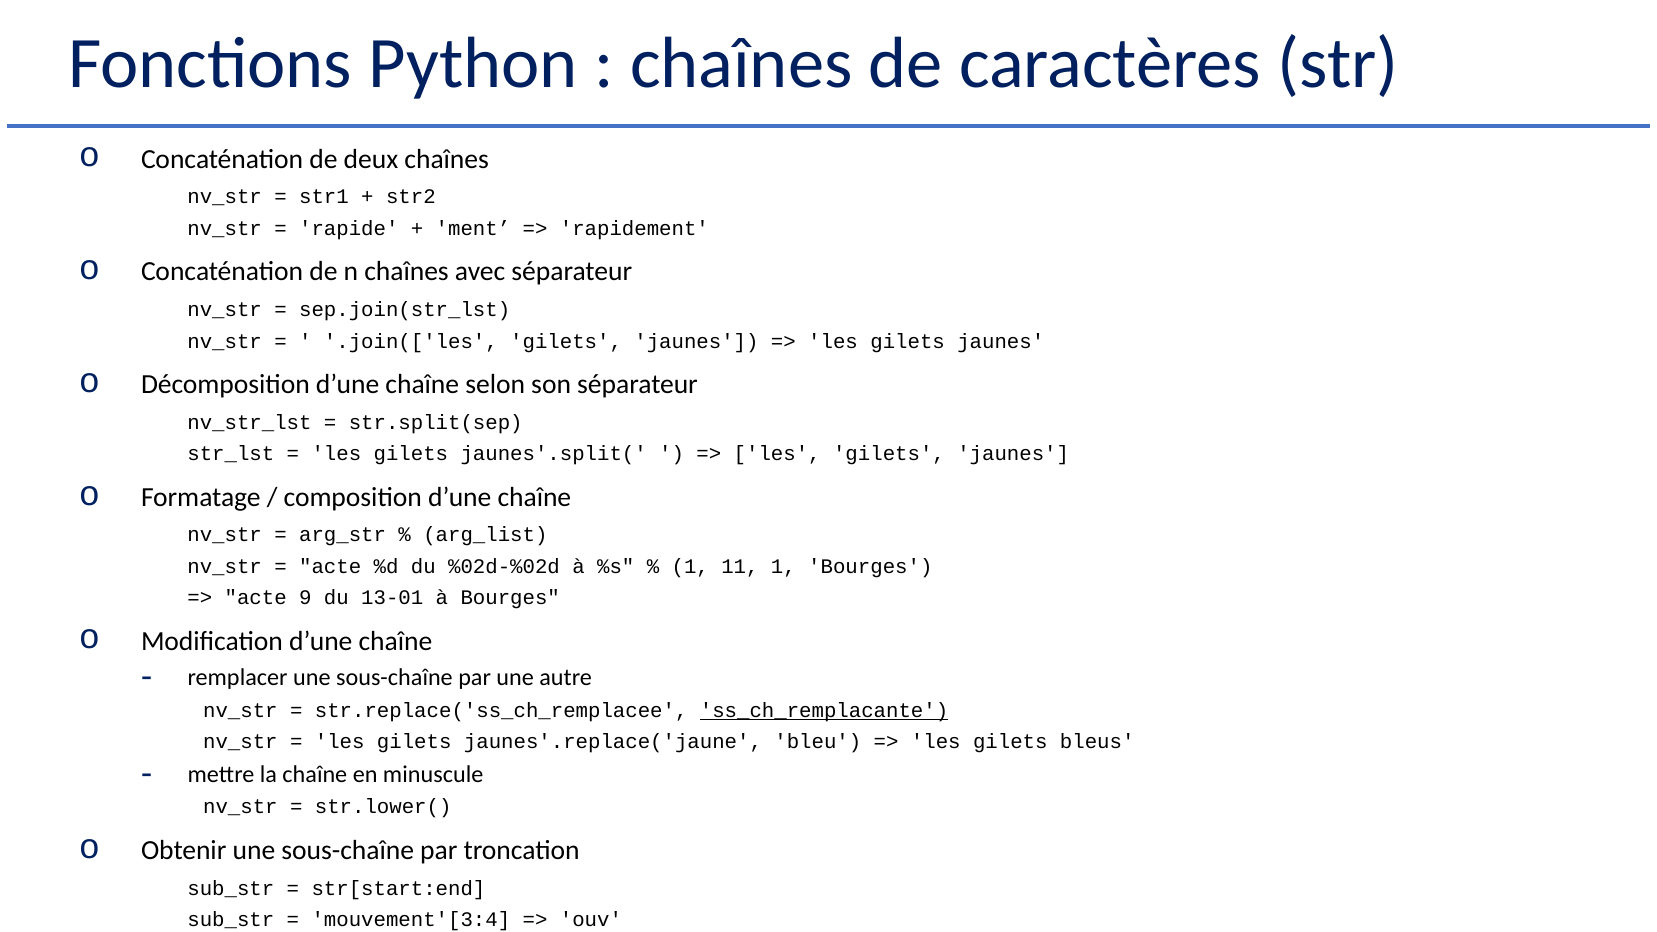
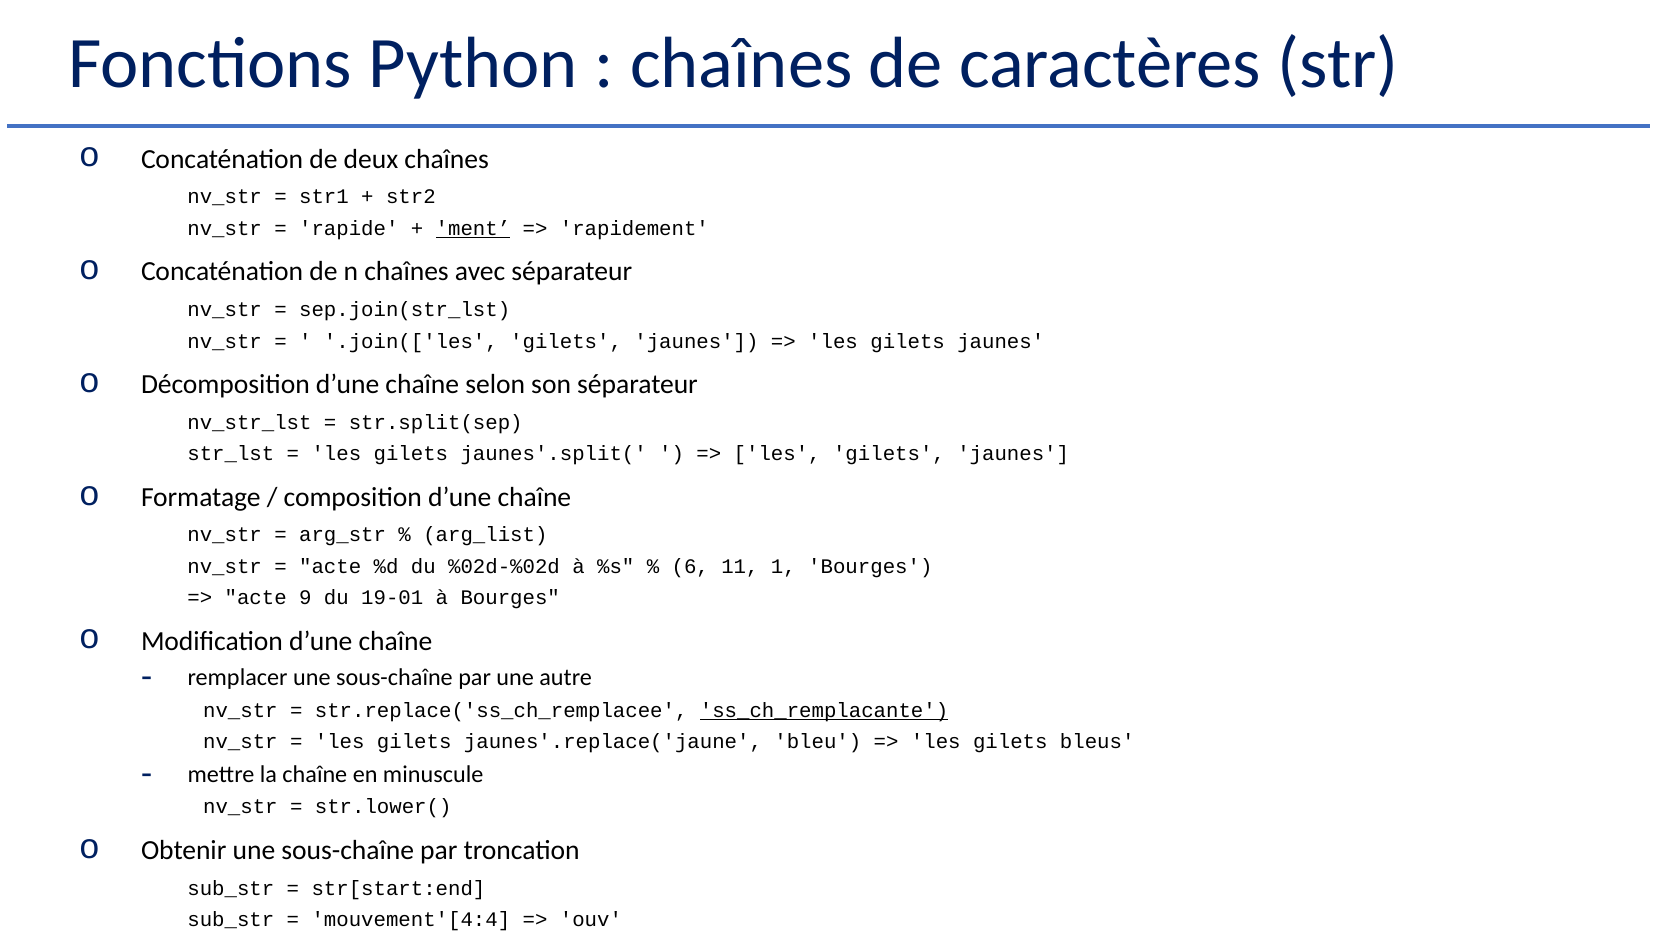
ment underline: none -> present
1 at (690, 567): 1 -> 6
13-01: 13-01 -> 19-01
mouvement'[3:4: mouvement'[3:4 -> mouvement'[4:4
